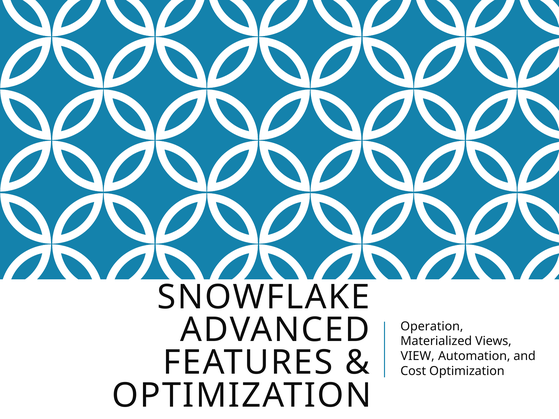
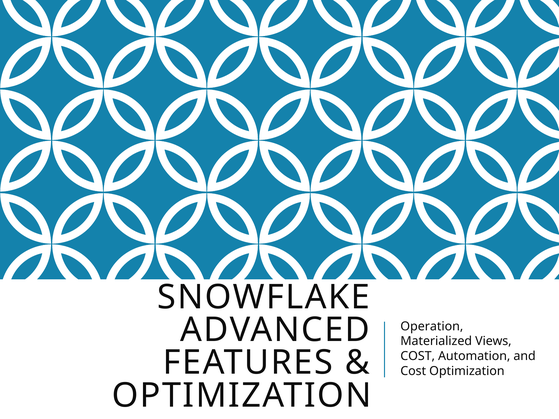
VIEW at (418, 356): VIEW -> COST
